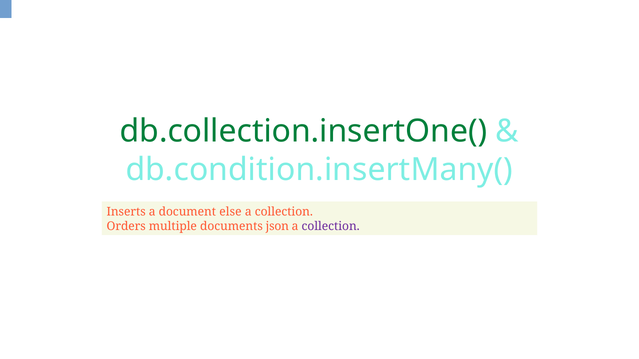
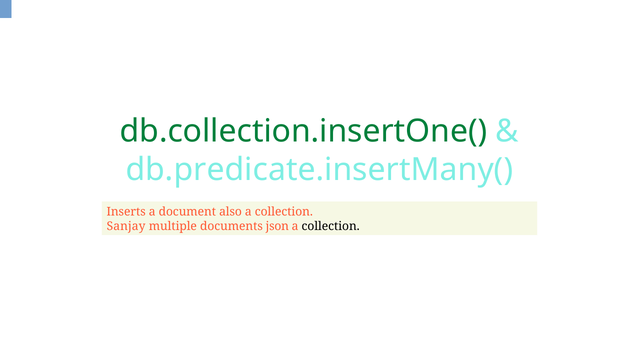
db.condition.insertMany(: db.condition.insertMany( -> db.predicate.insertMany(
else: else -> also
Orders: Orders -> Sanjay
collection at (331, 227) colour: purple -> black
